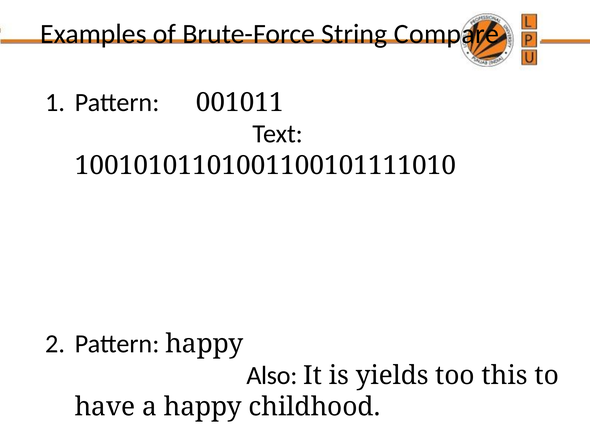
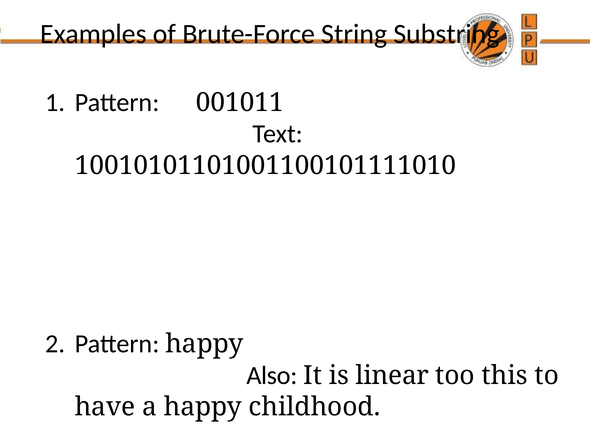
Compare: Compare -> Substring
yields: yields -> linear
